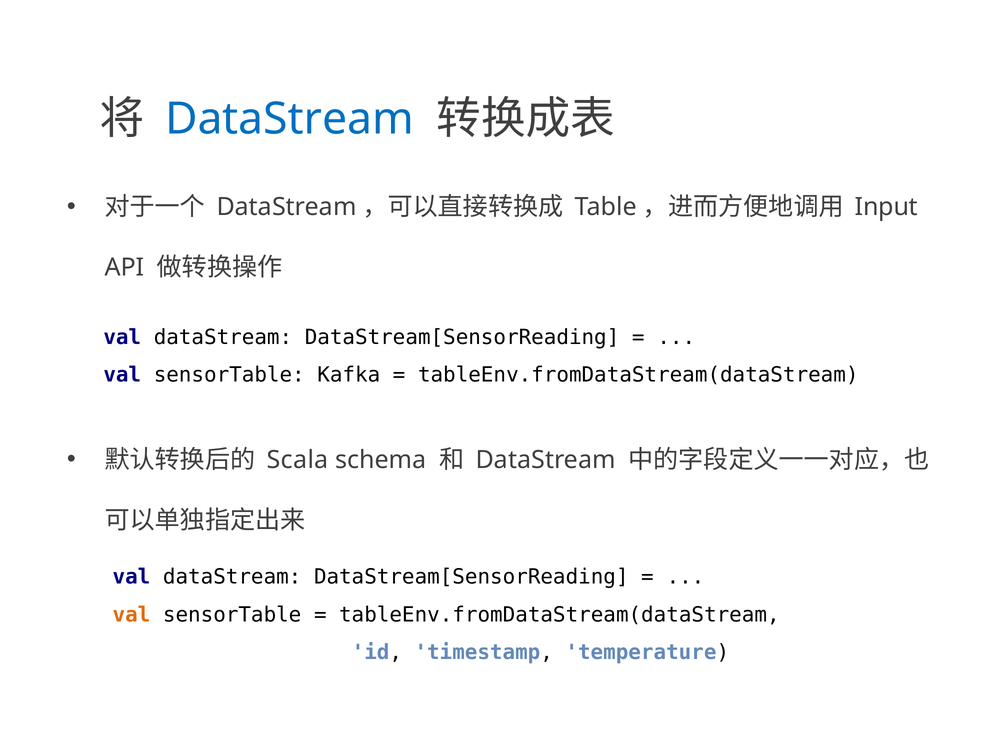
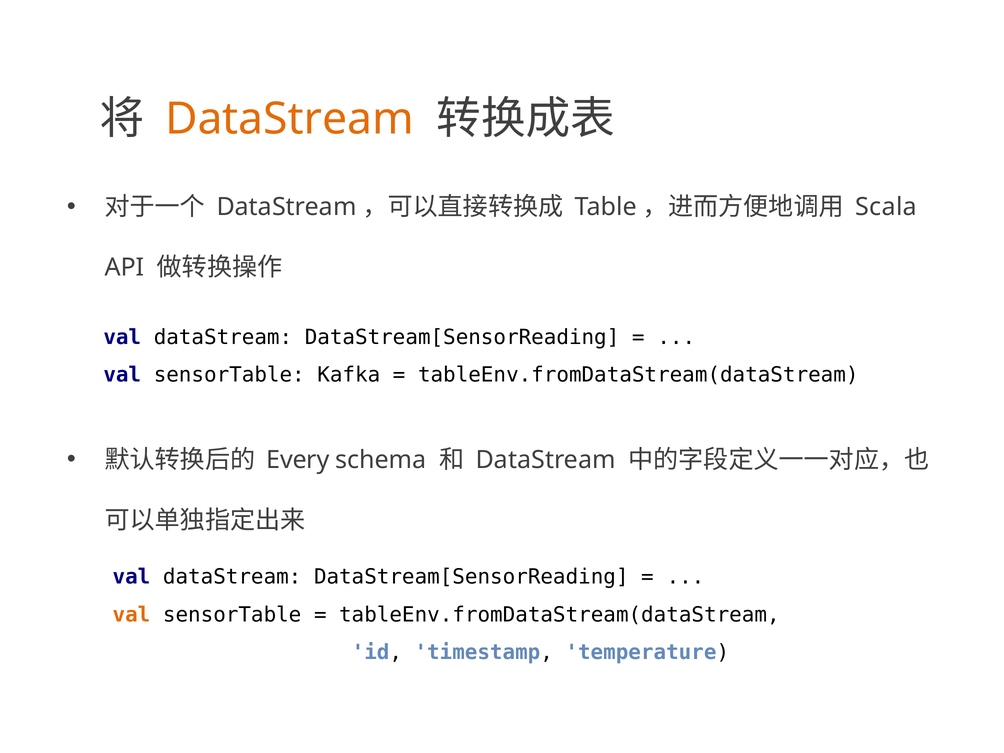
DataStream at (289, 119) colour: blue -> orange
Input: Input -> Scala
Scala: Scala -> Every
